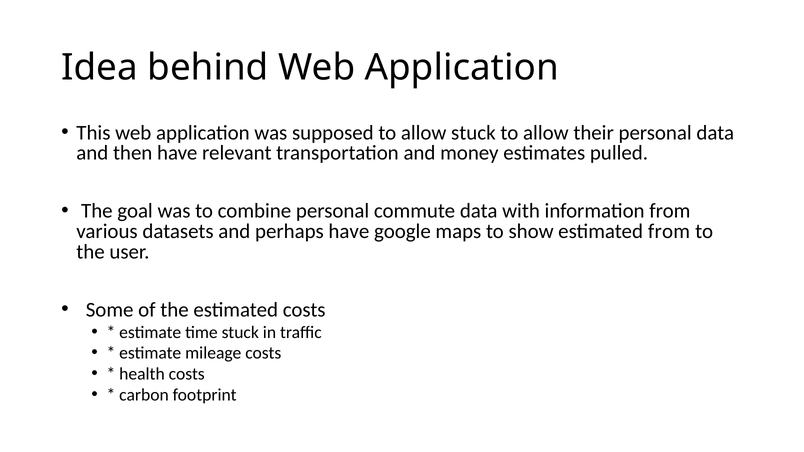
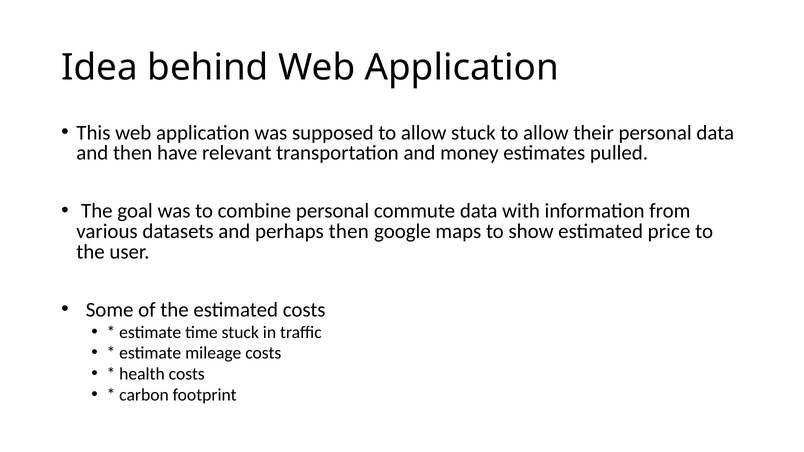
perhaps have: have -> then
estimated from: from -> price
